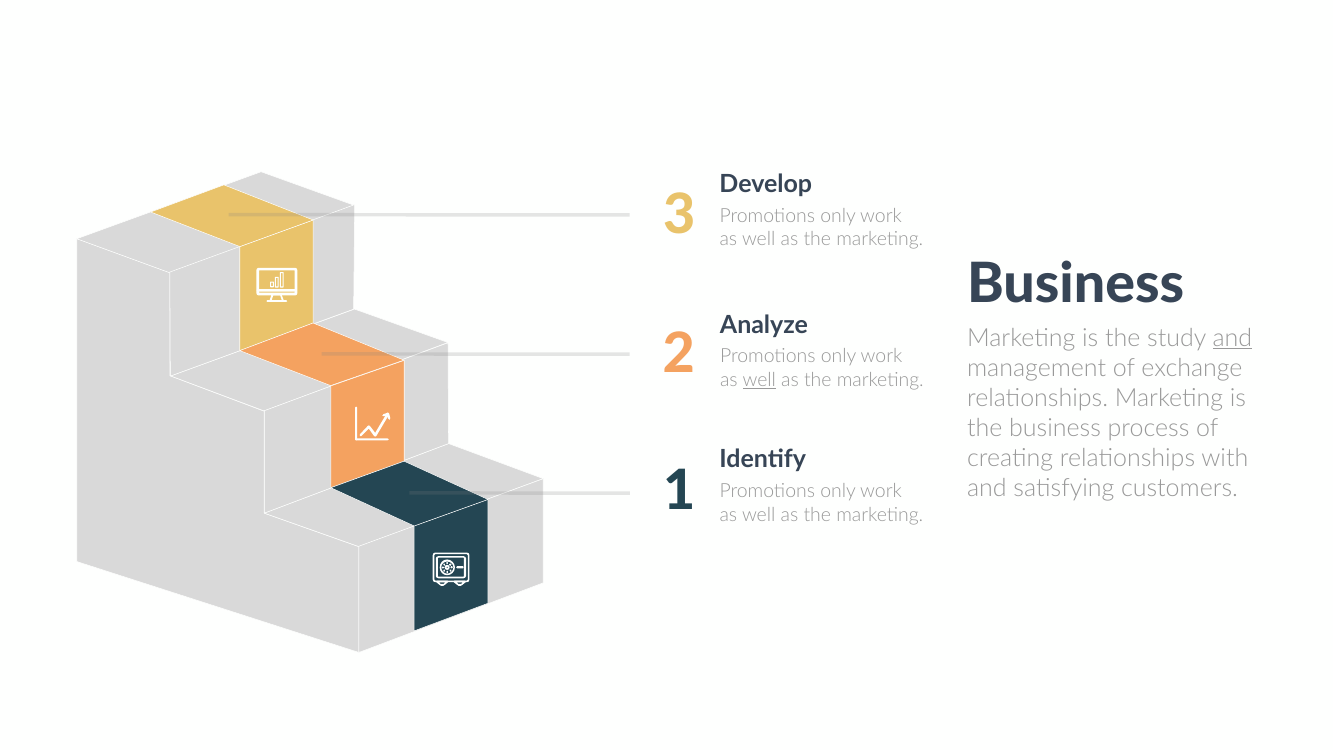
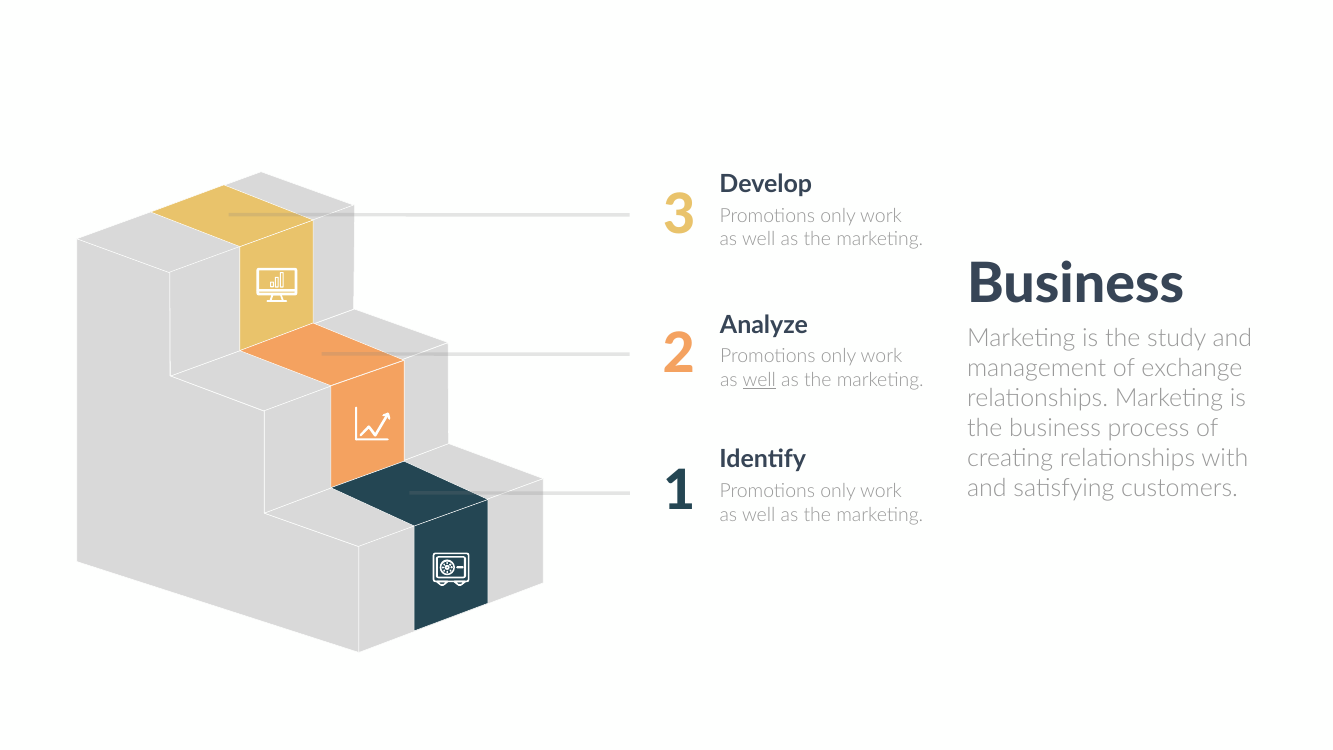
and at (1232, 338) underline: present -> none
